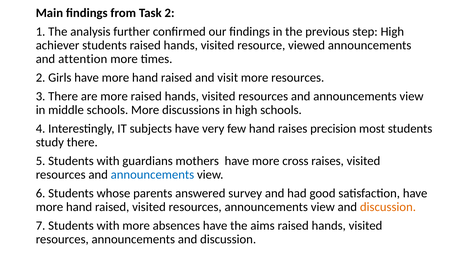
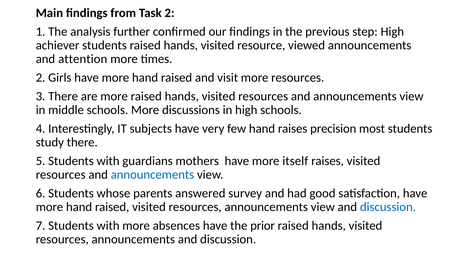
cross: cross -> itself
discussion at (388, 207) colour: orange -> blue
aims: aims -> prior
